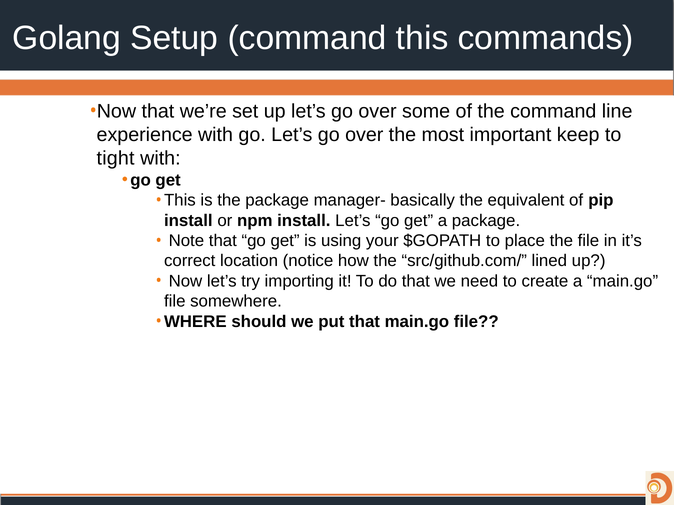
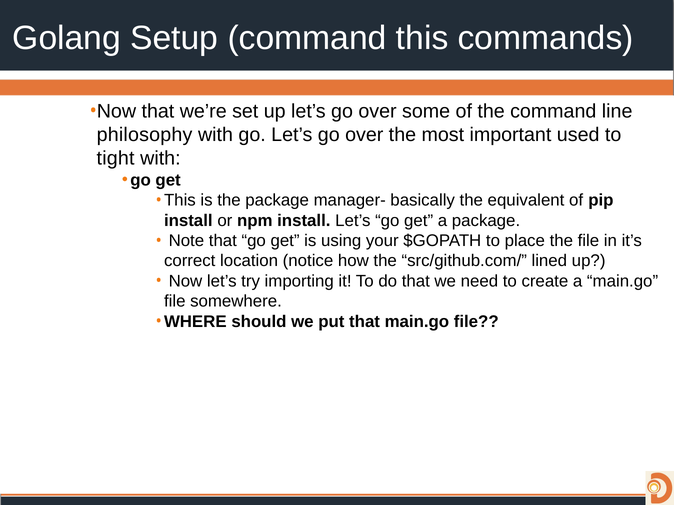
experience: experience -> philosophy
keep: keep -> used
